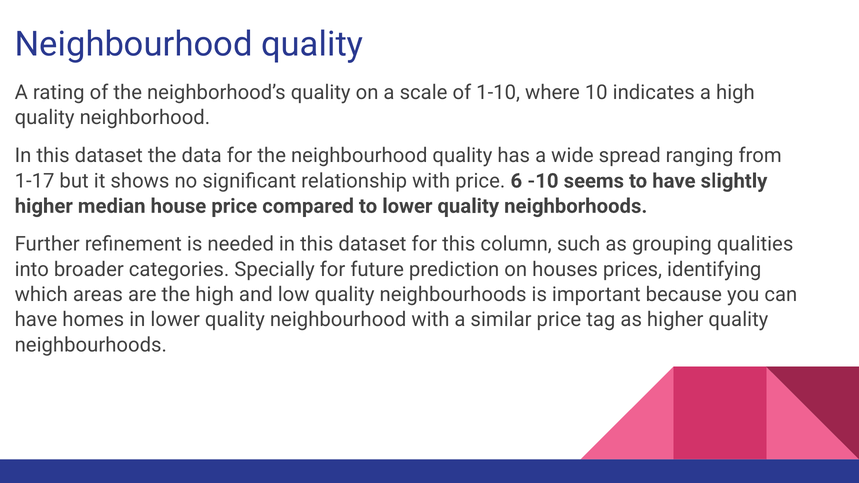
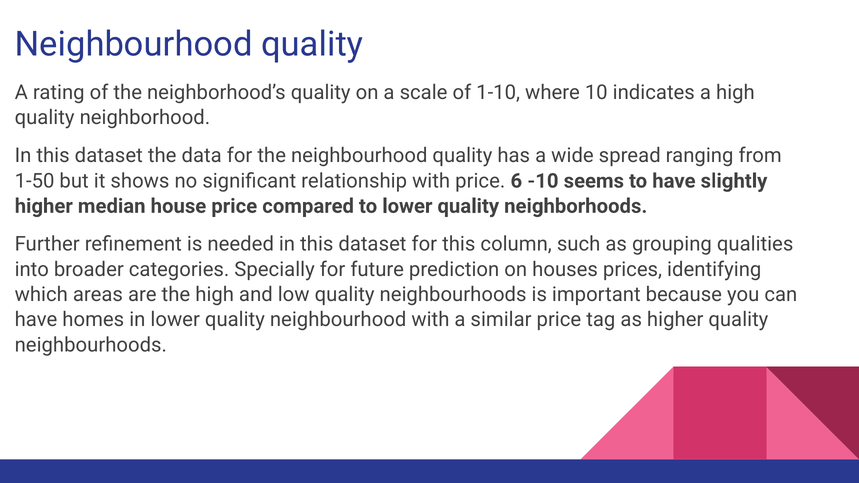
1-17: 1-17 -> 1-50
